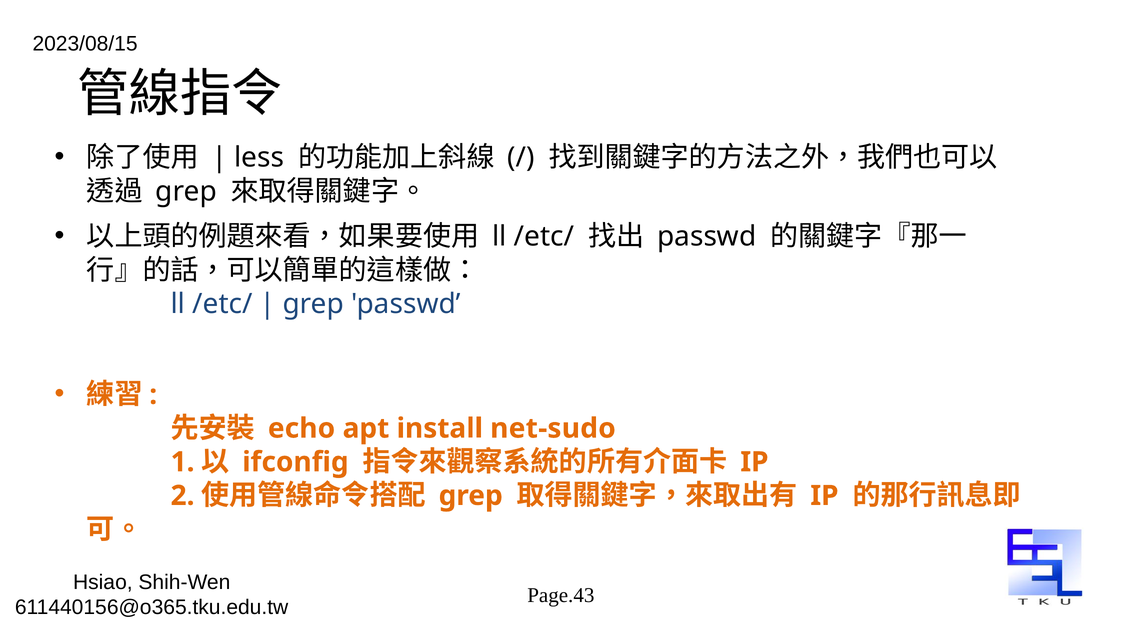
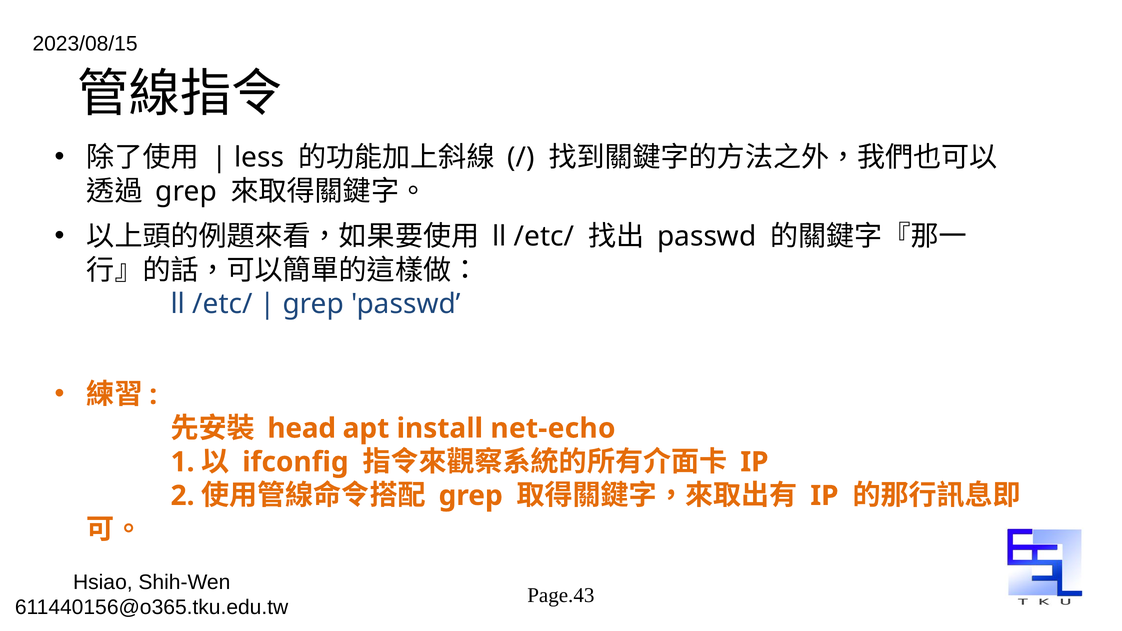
echo: echo -> head
net-sudo: net-sudo -> net-echo
